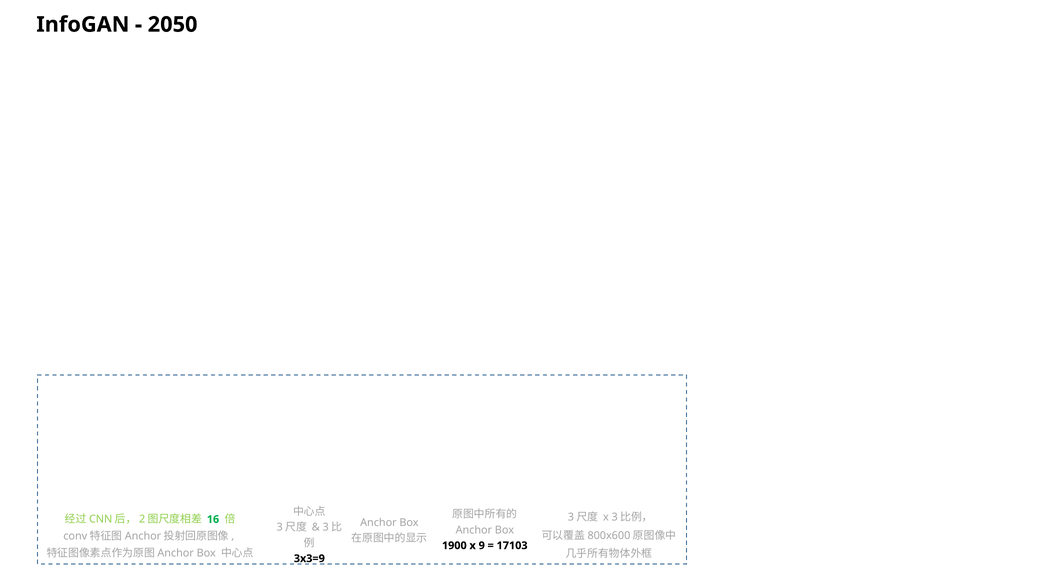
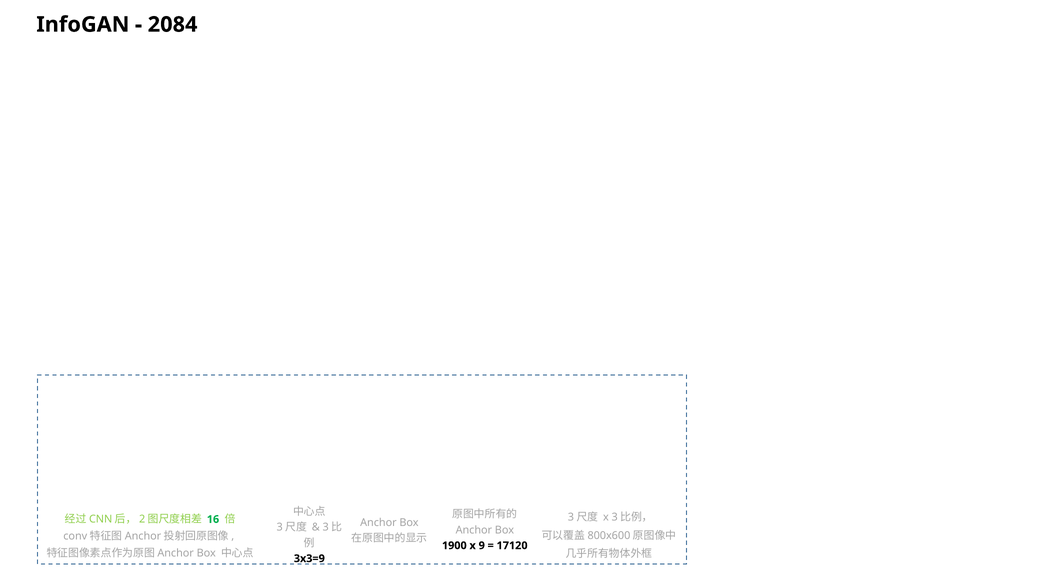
2050: 2050 -> 2084
17103: 17103 -> 17120
